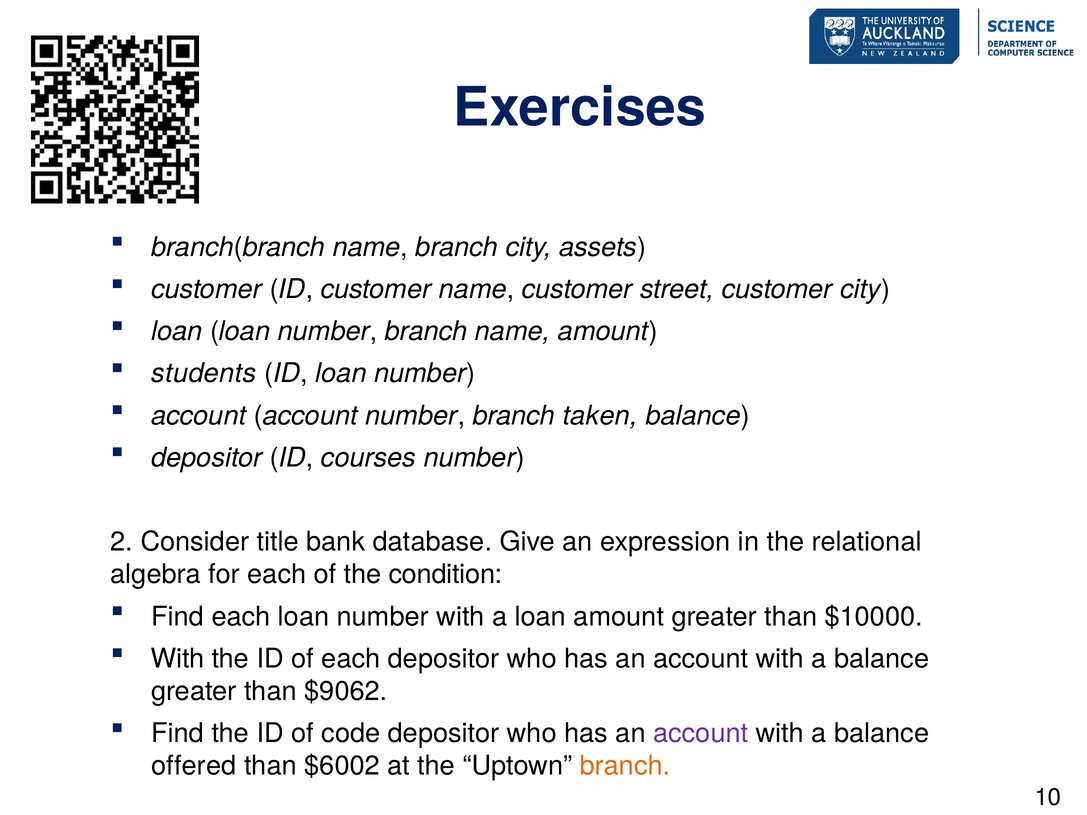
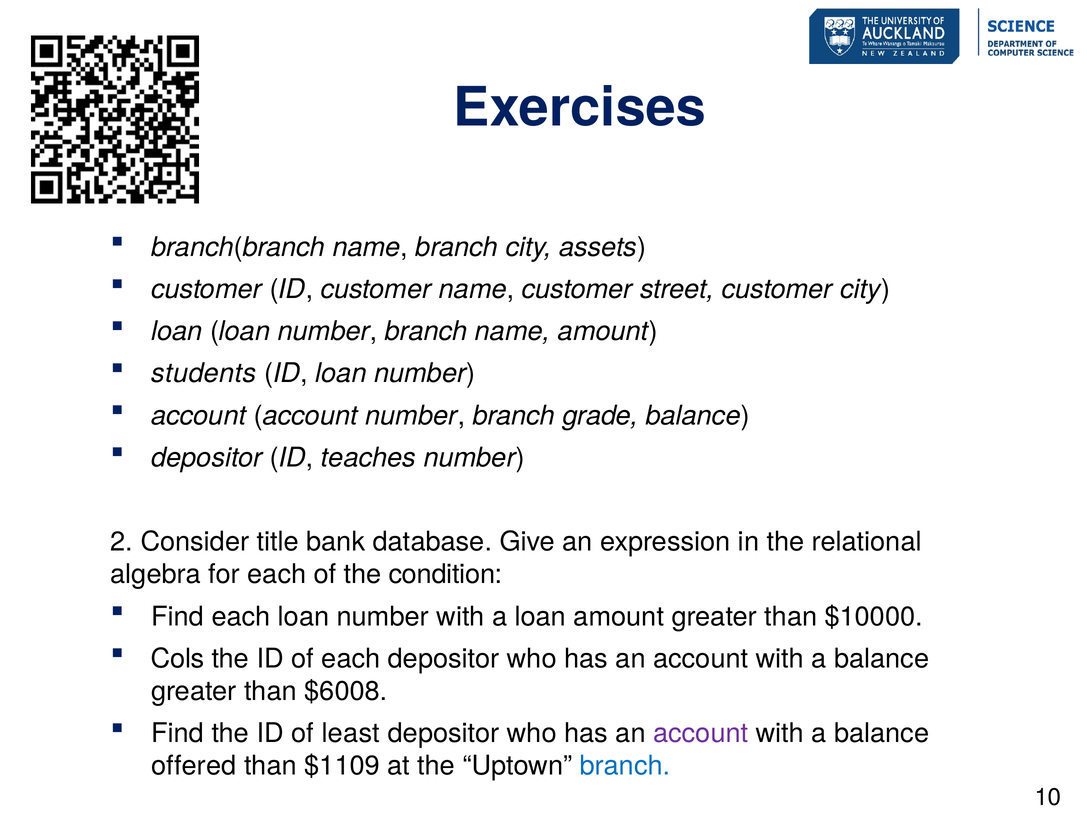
taken: taken -> grade
courses: courses -> teaches
With at (178, 659): With -> Cols
$9062: $9062 -> $6008
code: code -> least
$6002: $6002 -> $1109
branch at (625, 766) colour: orange -> blue
